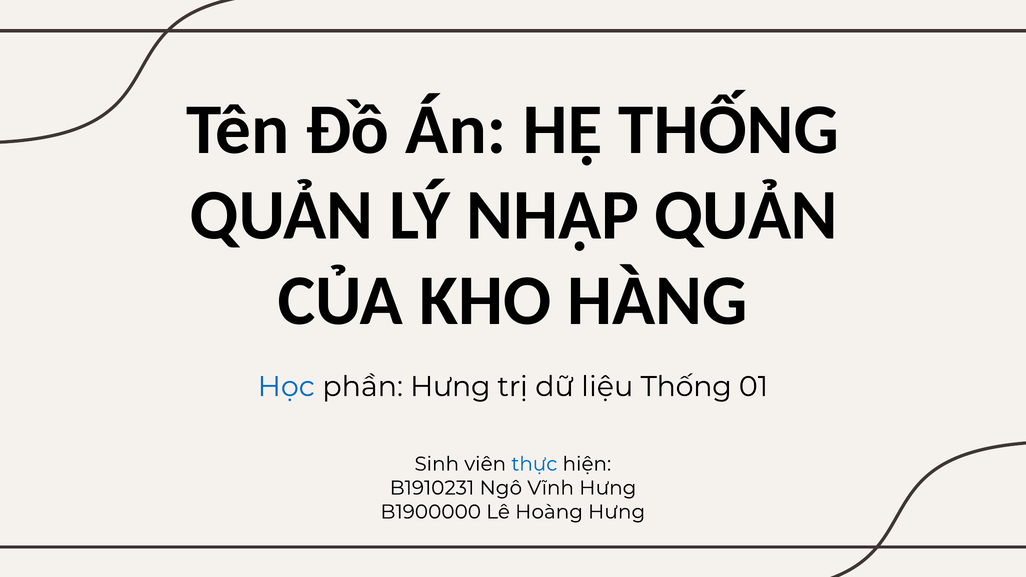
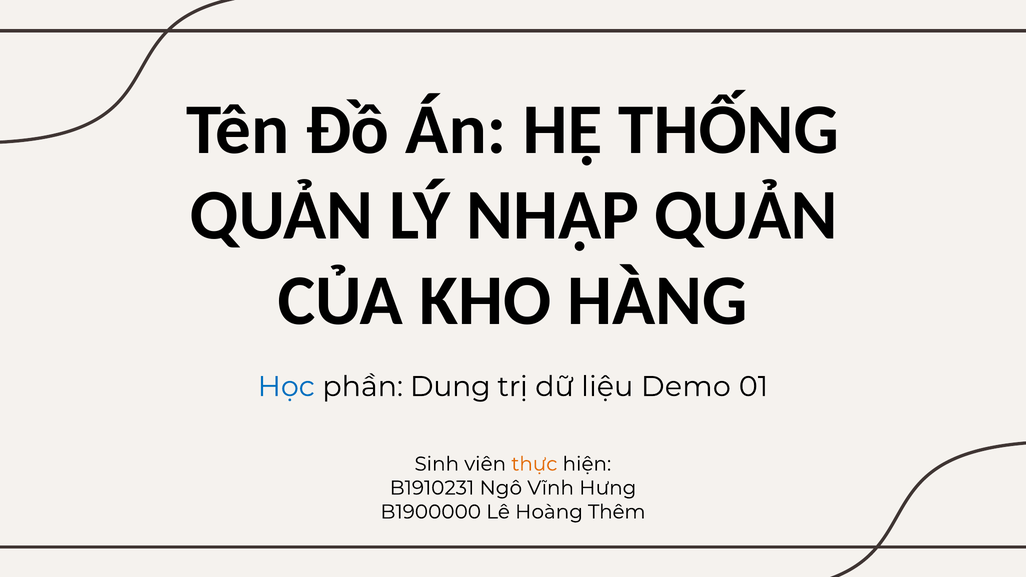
phần Hưng: Hưng -> Dung
liệu Thống: Thống -> Demo
thực colour: blue -> orange
Hoàng Hưng: Hưng -> Thêm
